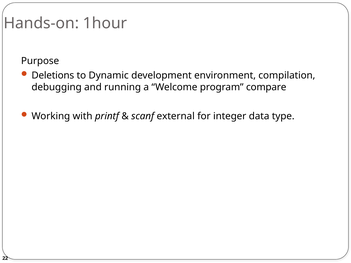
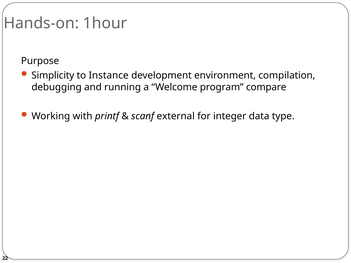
Deletions: Deletions -> Simplicity
Dynamic: Dynamic -> Instance
